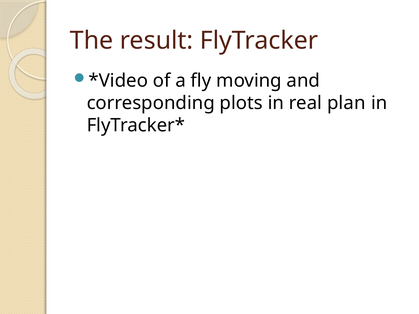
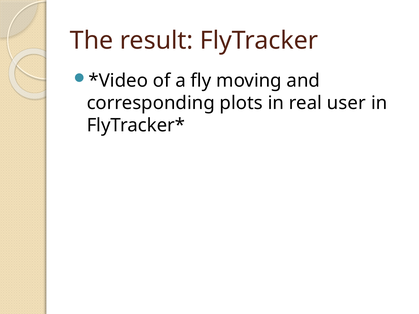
plan: plan -> user
